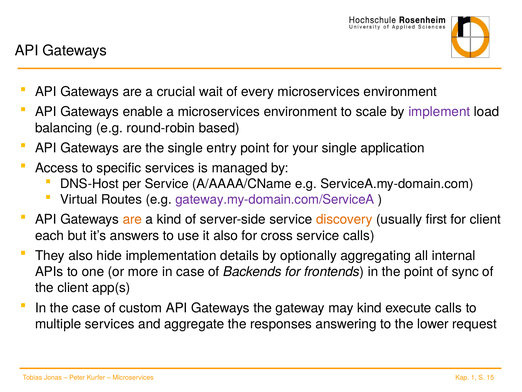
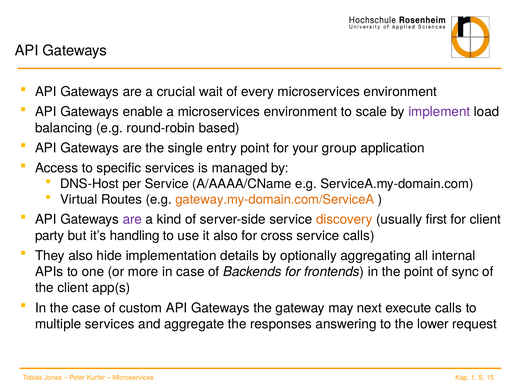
your single: single -> group
gateway.my-domain.com/ServiceA colour: purple -> orange
are at (132, 219) colour: orange -> purple
each: each -> party
answers: answers -> handling
may kind: kind -> next
